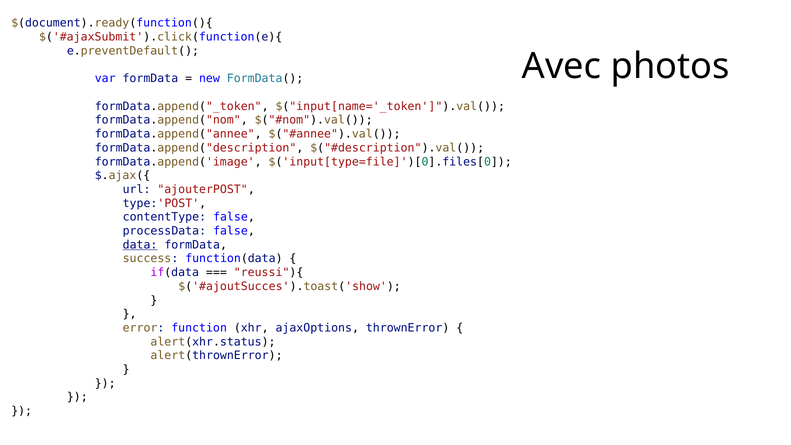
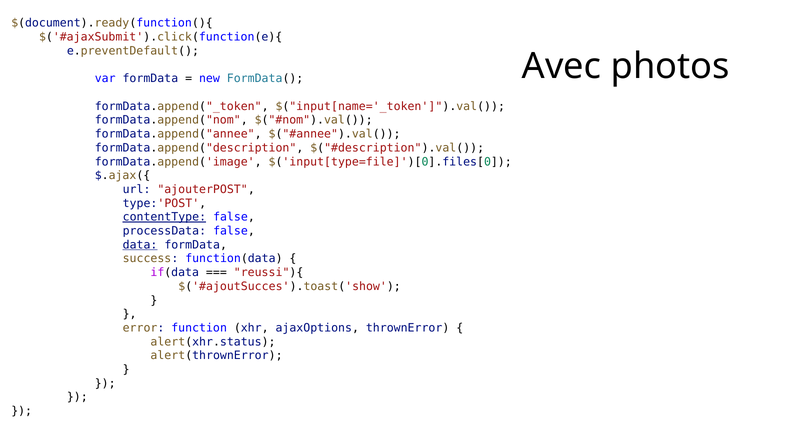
contentType underline: none -> present
